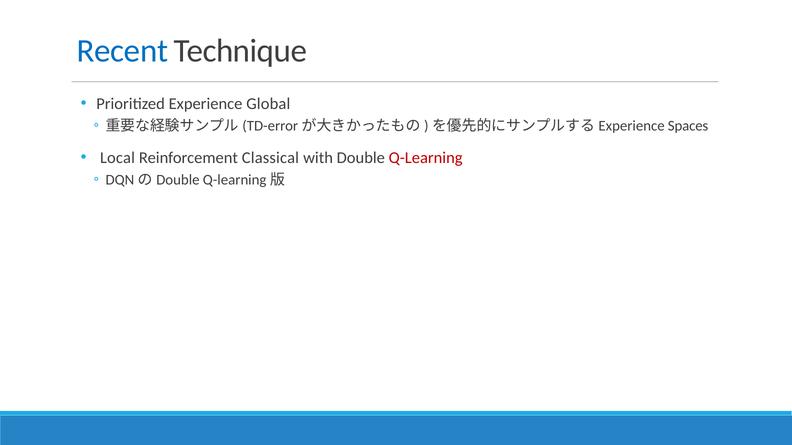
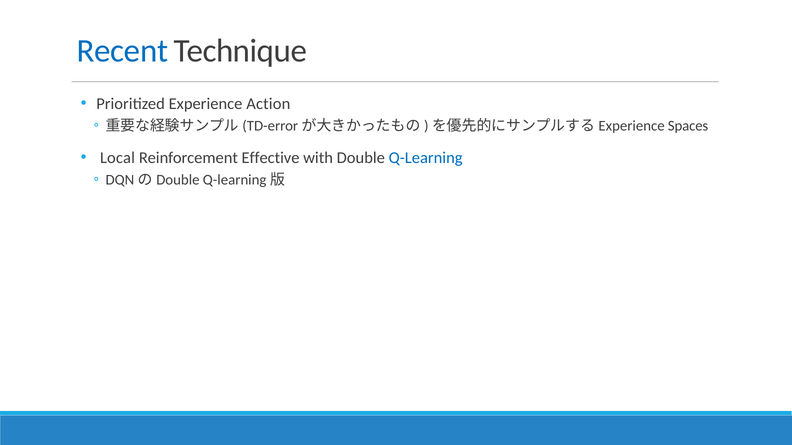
Global: Global -> Action
Classical: Classical -> Effective
Q-Learning colour: red -> blue
